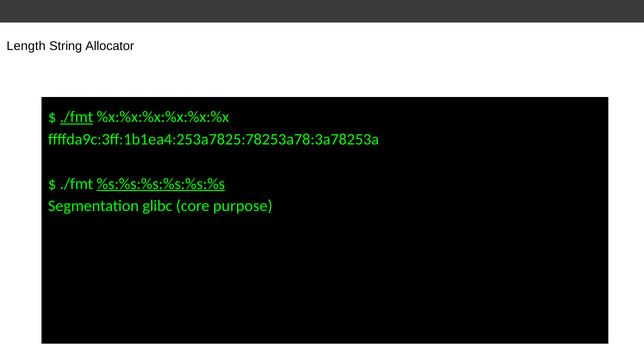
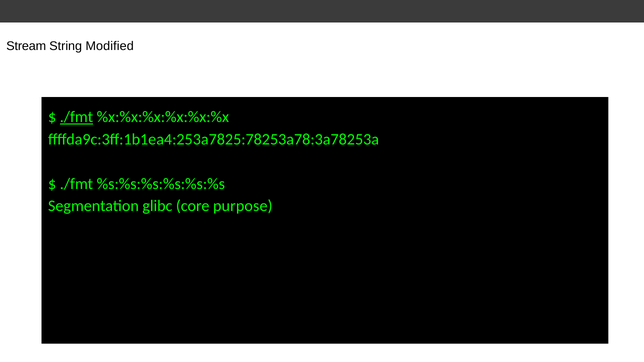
Length: Length -> Stream
Allocator: Allocator -> Modified
%s:%s:%s:%s:%s:%s underline: present -> none
